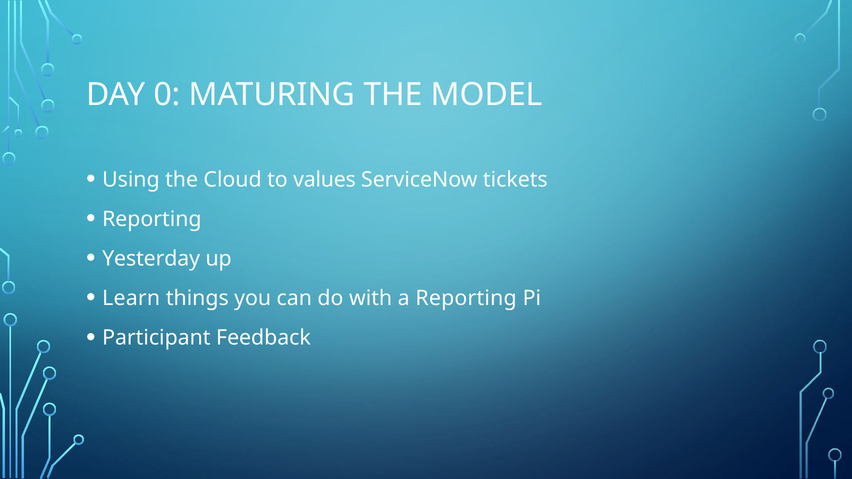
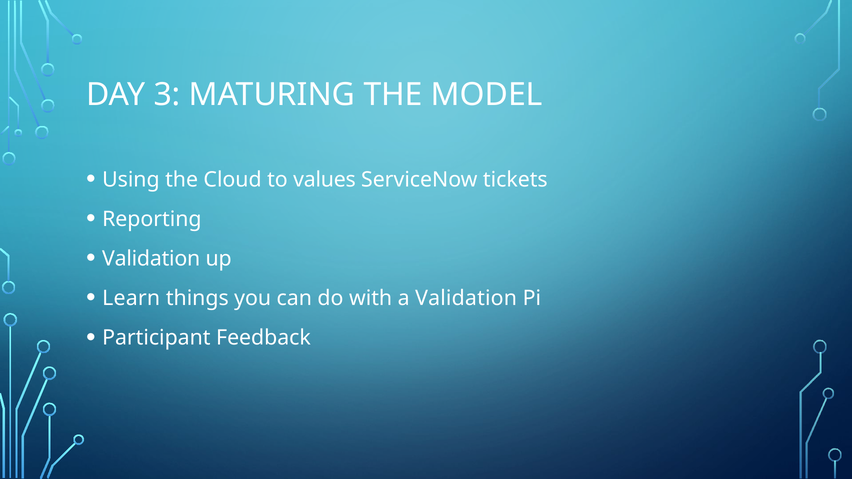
0: 0 -> 3
Yesterday at (151, 259): Yesterday -> Validation
a Reporting: Reporting -> Validation
